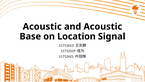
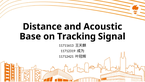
Acoustic at (42, 26): Acoustic -> Distance
Location: Location -> Tracking
